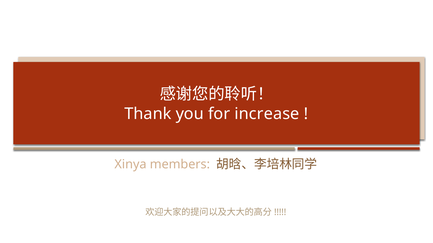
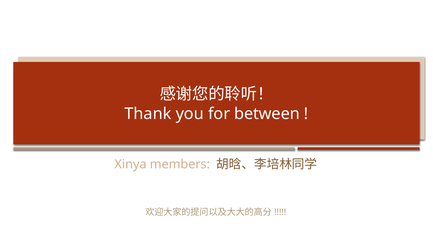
increase: increase -> between
